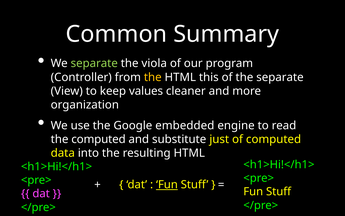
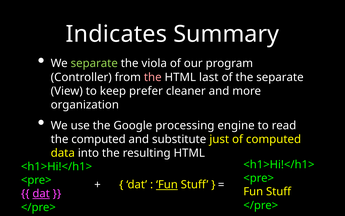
Common: Common -> Indicates
the at (153, 77) colour: yellow -> pink
this: this -> last
values: values -> prefer
embedded: embedded -> processing
dat at (41, 193) underline: none -> present
